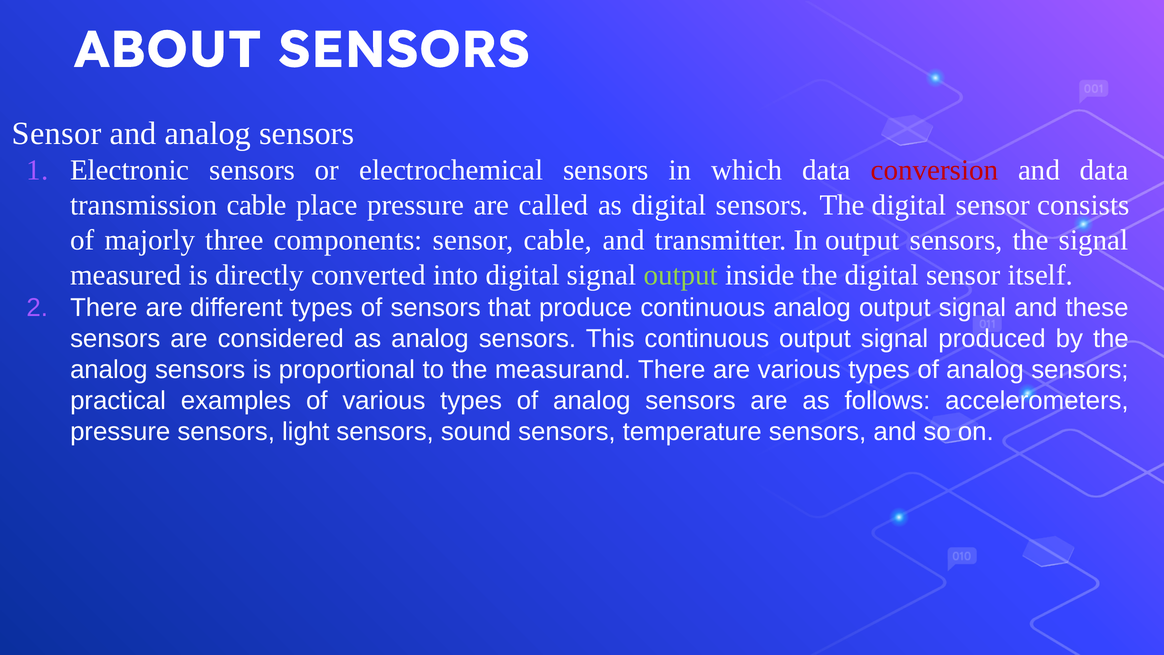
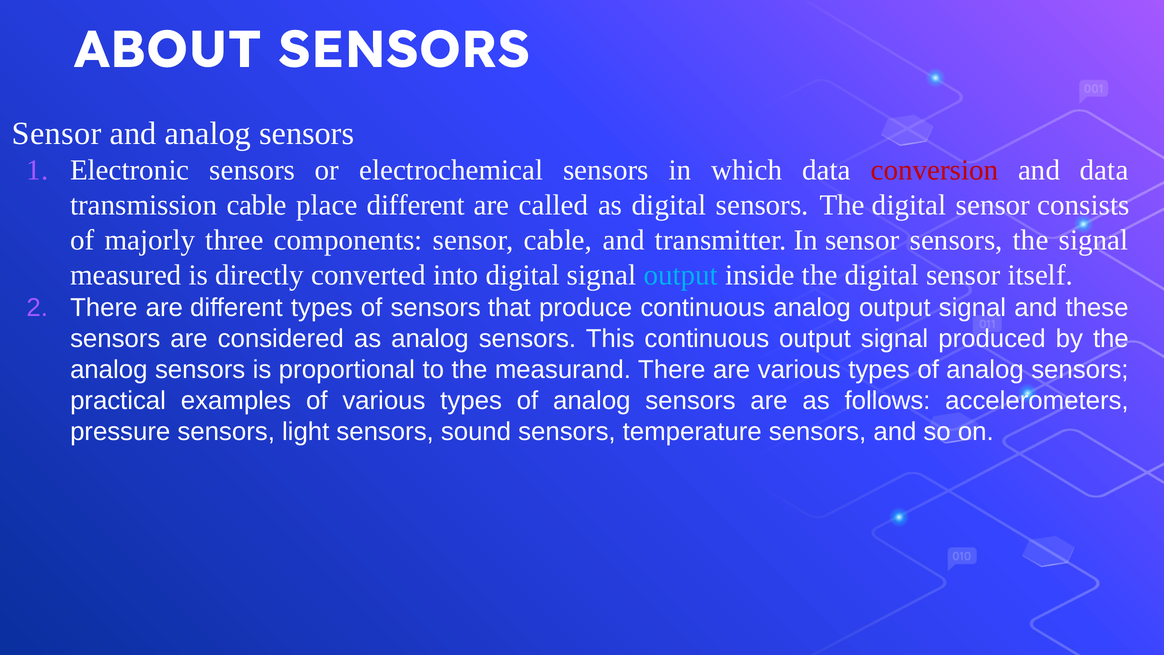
place pressure: pressure -> different
In output: output -> sensor
output at (681, 275) colour: light green -> light blue
